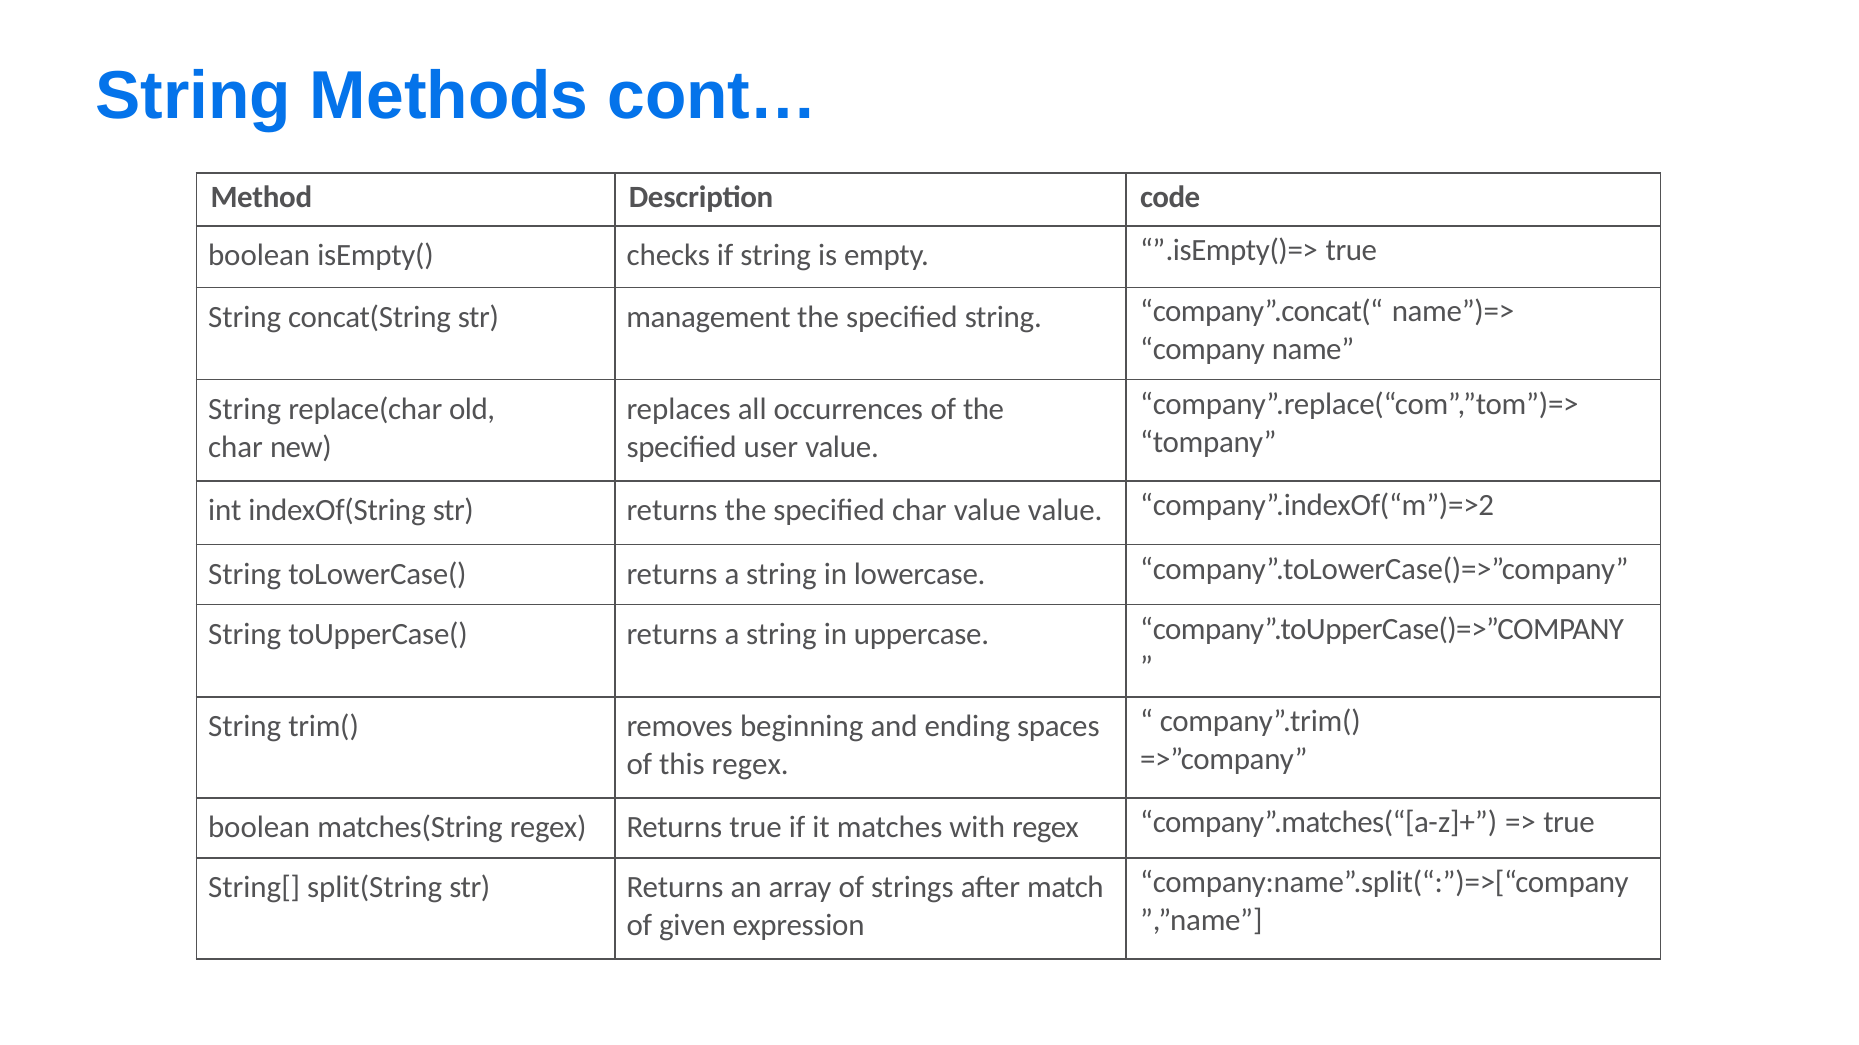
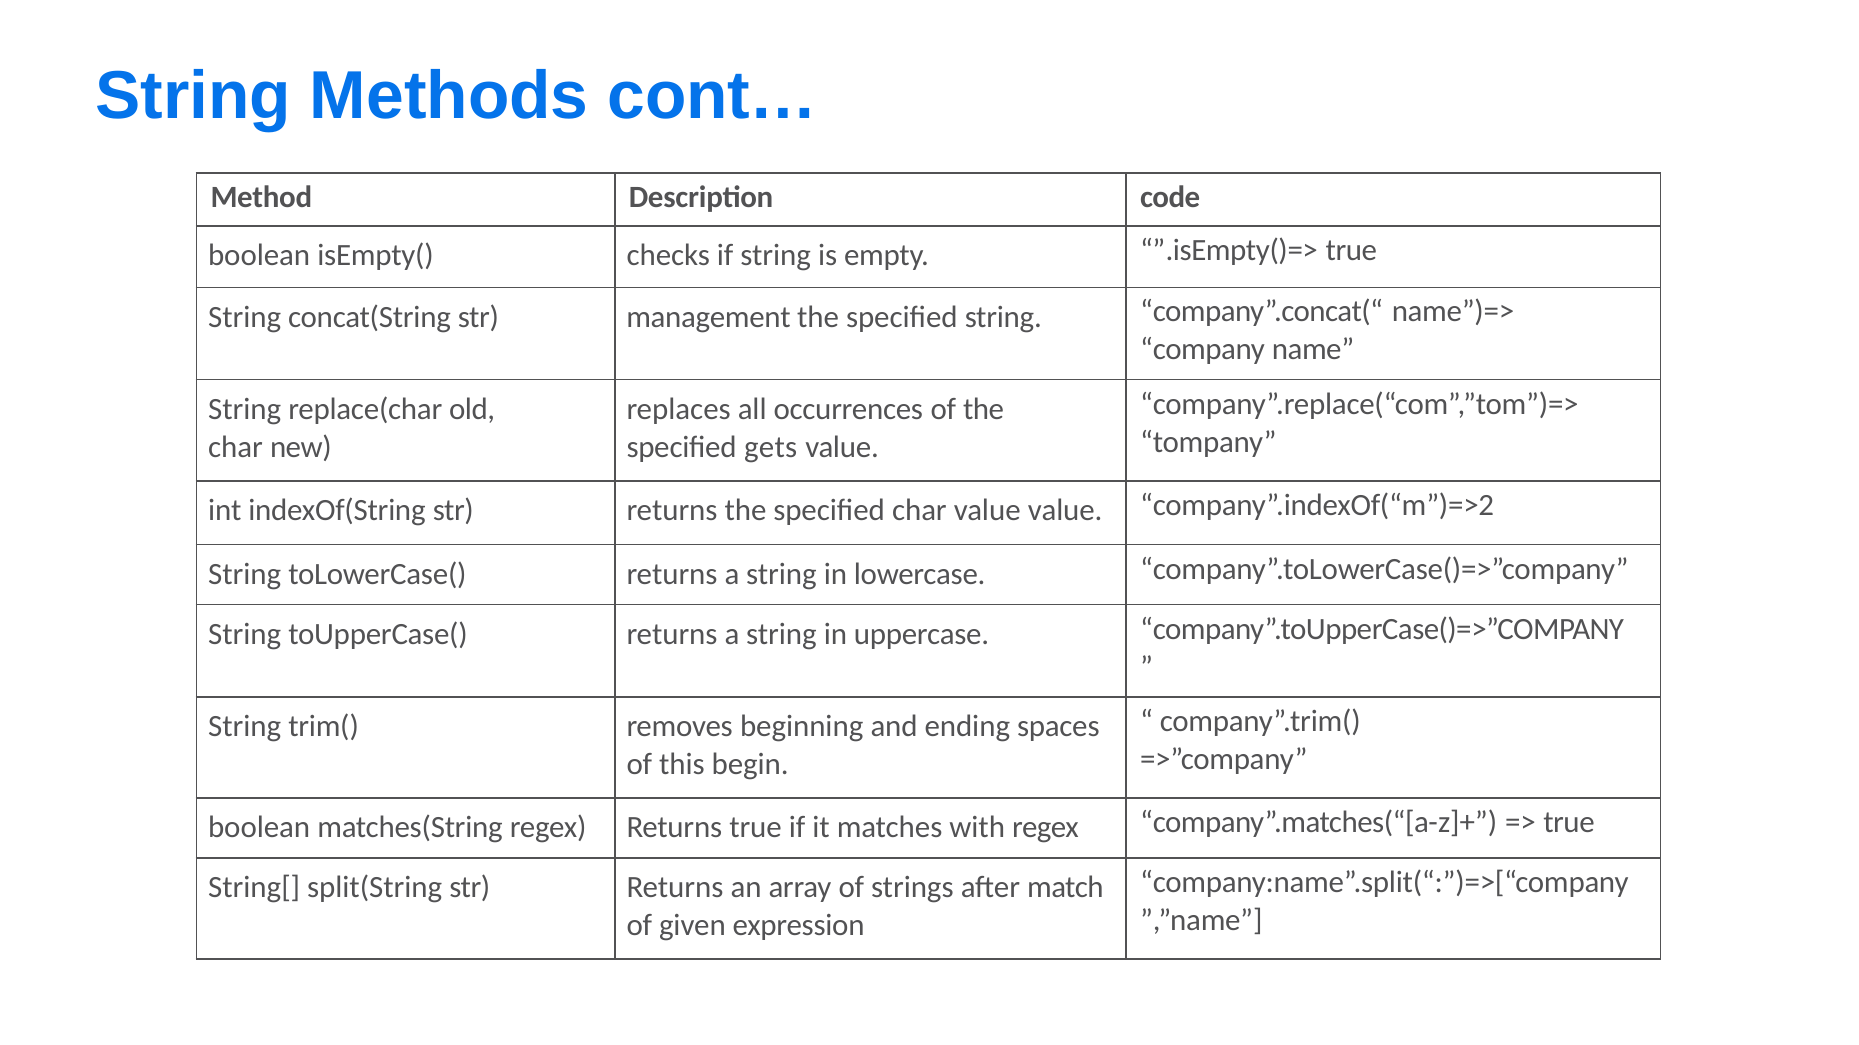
user: user -> gets
this regex: regex -> begin
